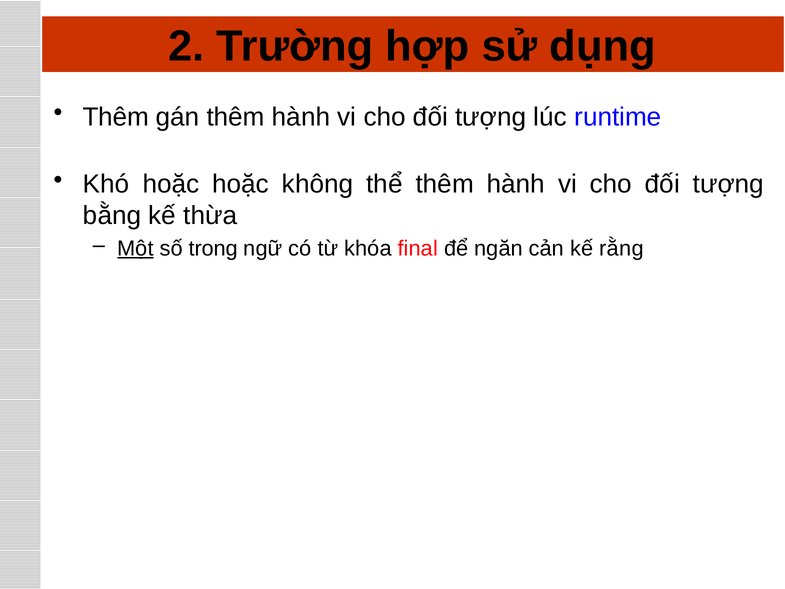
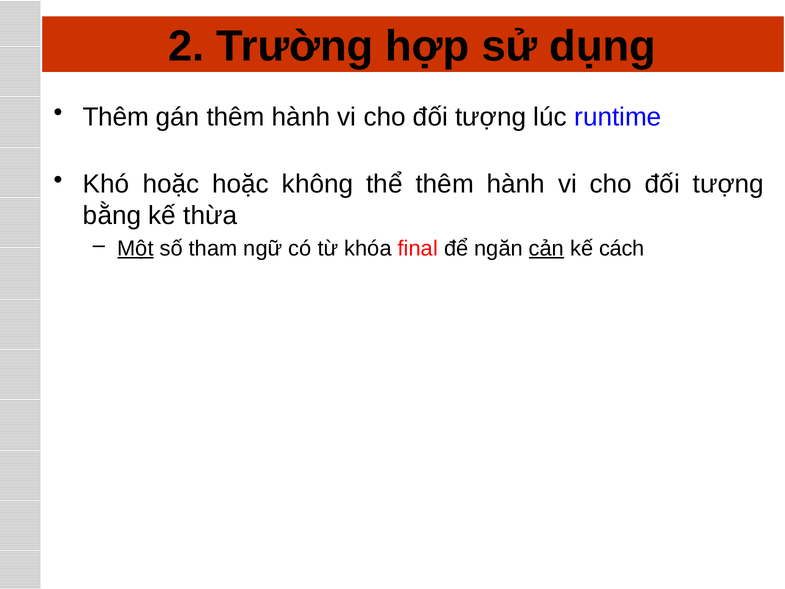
trong: trong -> tham
cản underline: none -> present
rằng: rằng -> cách
